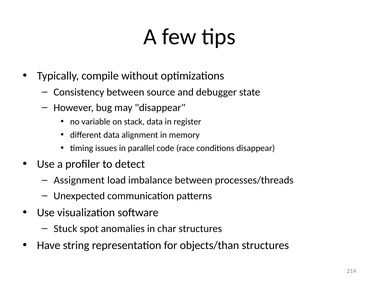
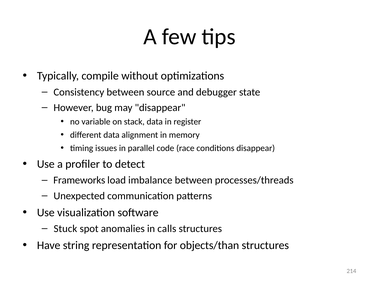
Assignment: Assignment -> Frameworks
char: char -> calls
